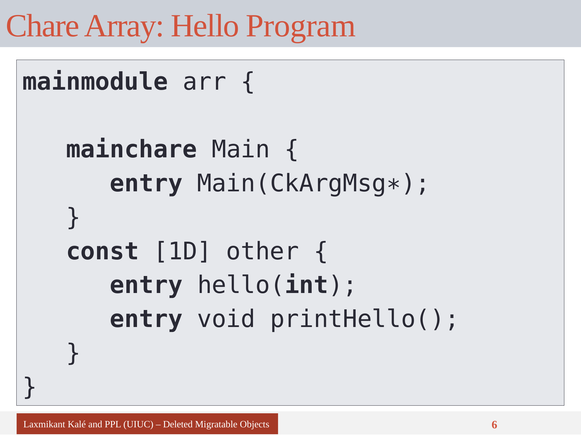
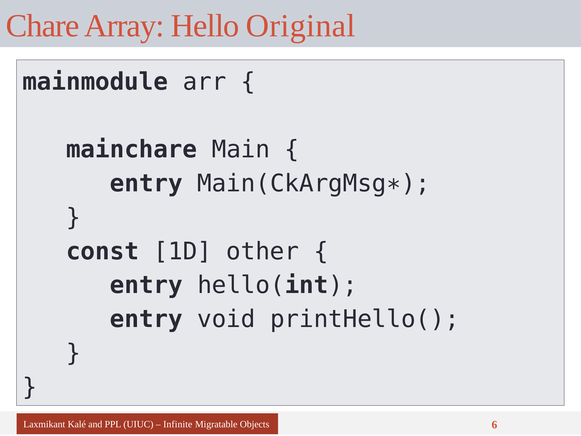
Program: Program -> Original
Deleted: Deleted -> Infinite
